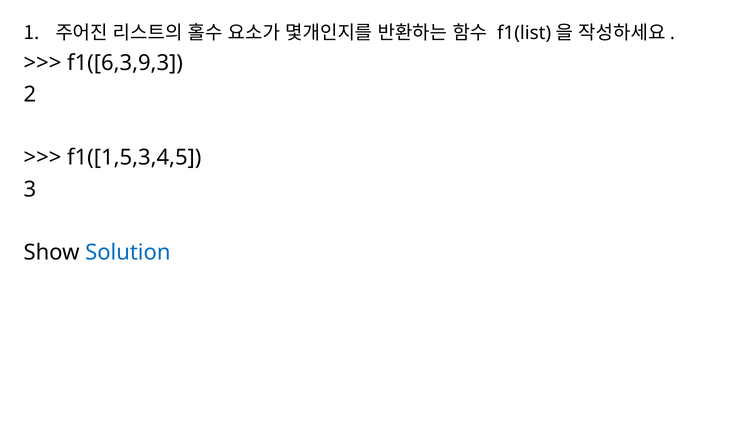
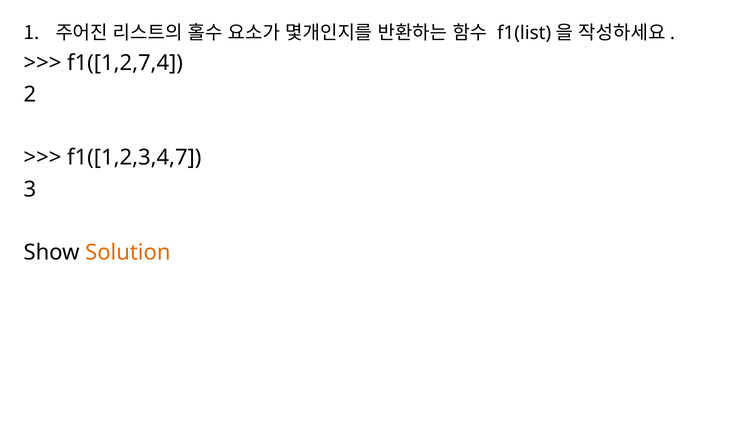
f1([6,3,9,3: f1([6,3,9,3 -> f1([1,2,7,4
f1([1,5,3,4,5: f1([1,5,3,4,5 -> f1([1,2,3,4,7
Solution colour: blue -> orange
